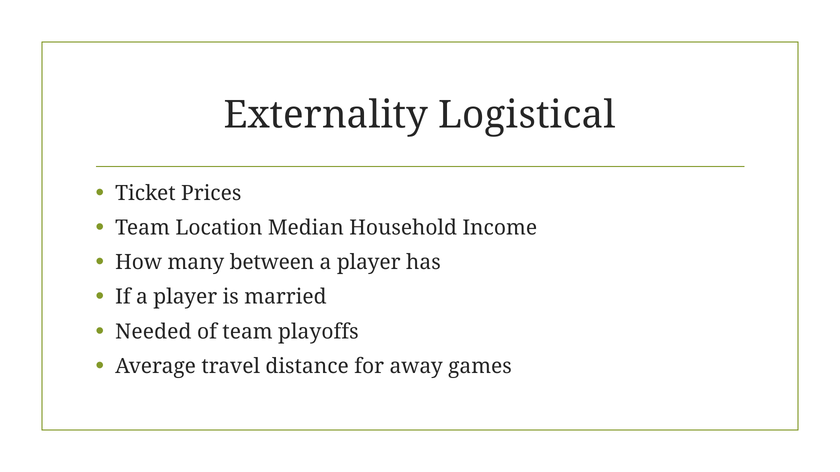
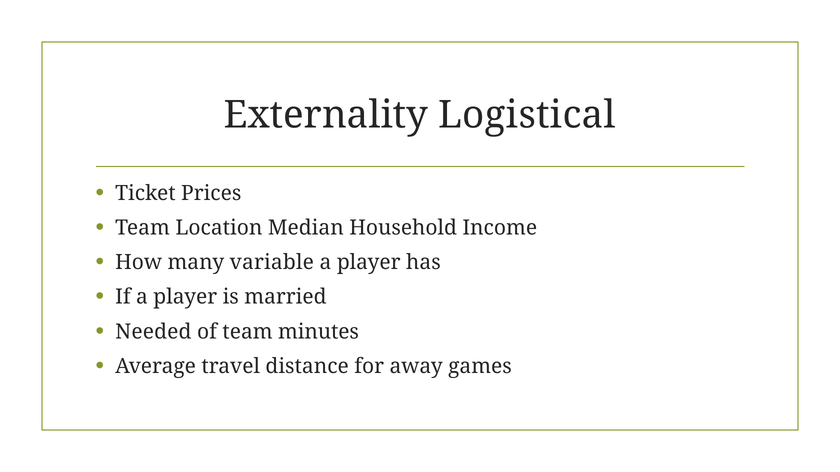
between: between -> variable
playoffs: playoffs -> minutes
